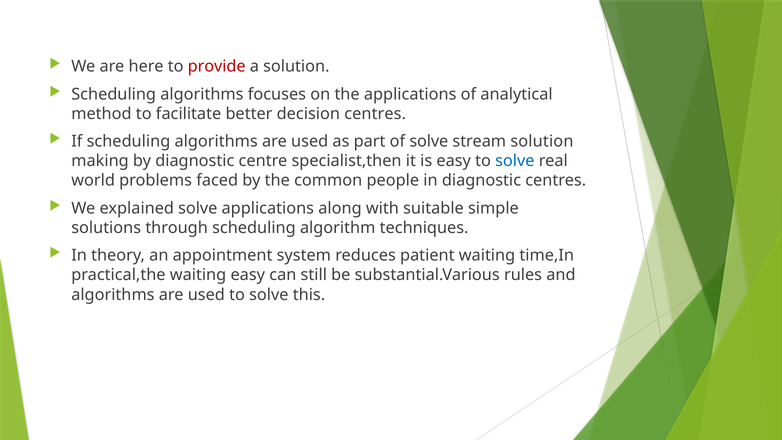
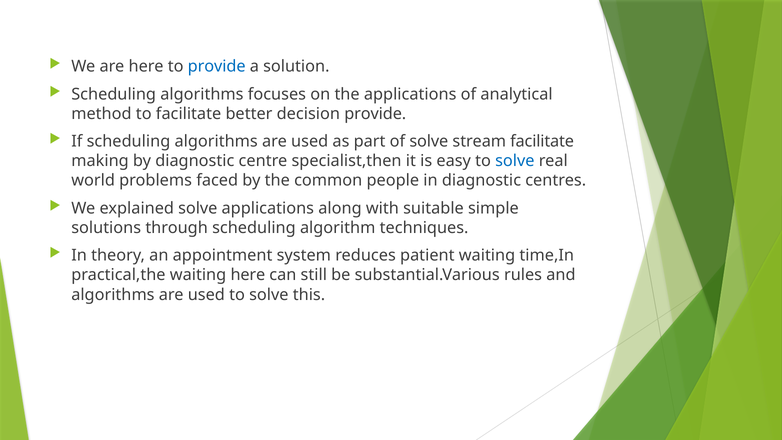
provide at (217, 66) colour: red -> blue
decision centres: centres -> provide
stream solution: solution -> facilitate
waiting easy: easy -> here
